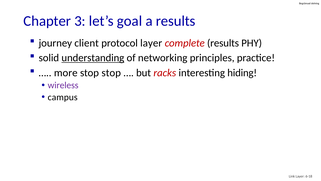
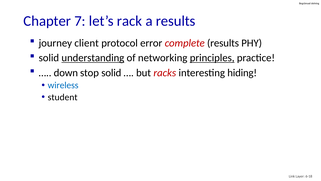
3: 3 -> 7
goal: goal -> rack
protocol layer: layer -> error
principles underline: none -> present
more: more -> down
stop stop: stop -> solid
wireless colour: purple -> blue
campus: campus -> student
